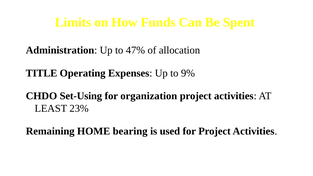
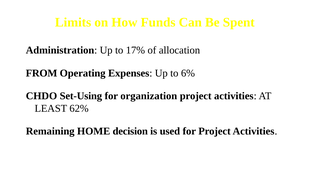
47%: 47% -> 17%
TITLE: TITLE -> FROM
9%: 9% -> 6%
23%: 23% -> 62%
bearing: bearing -> decision
